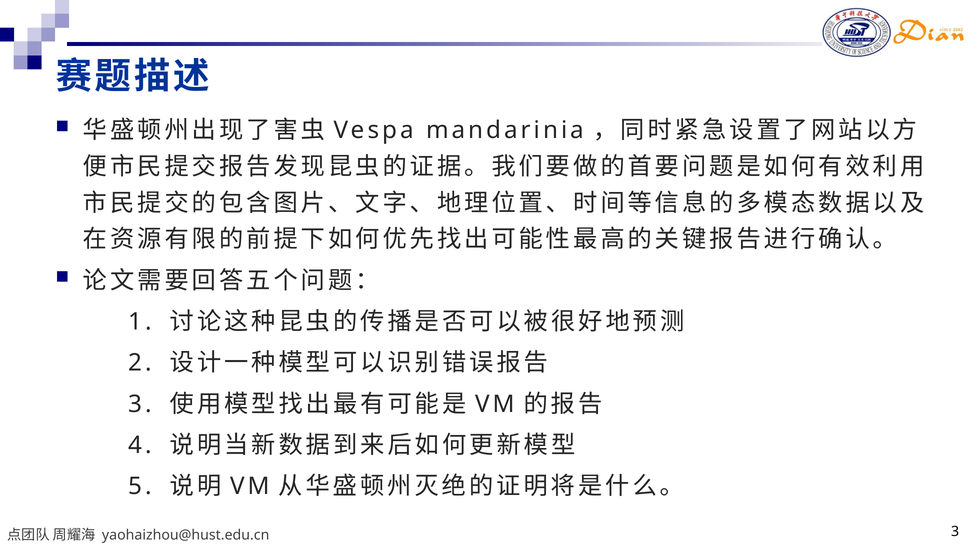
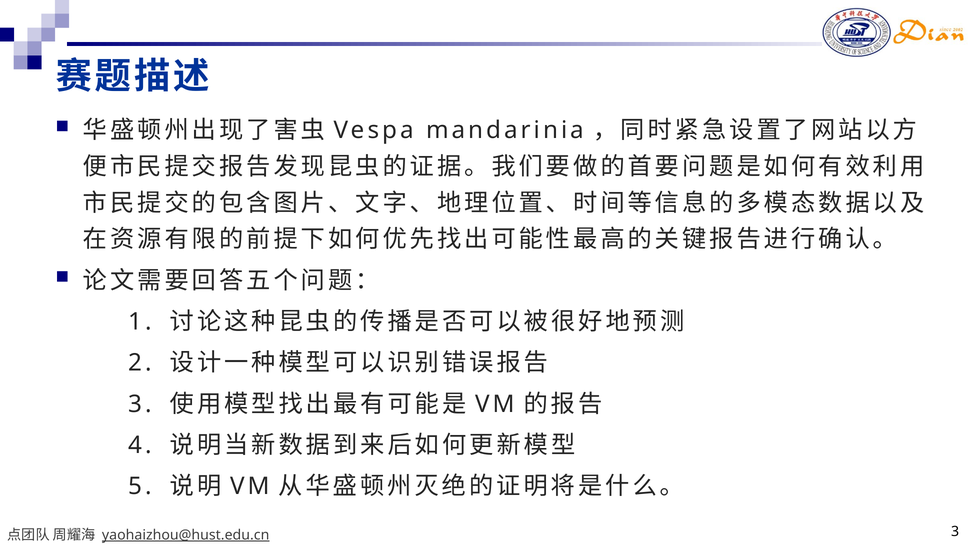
yaohaizhou@hust.edu.cn underline: none -> present
